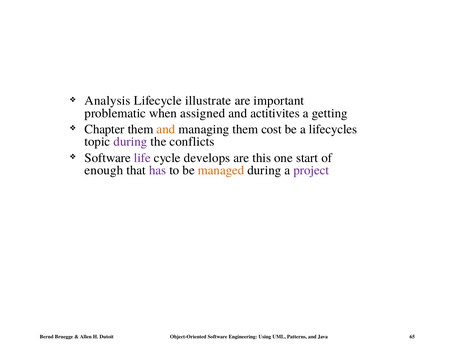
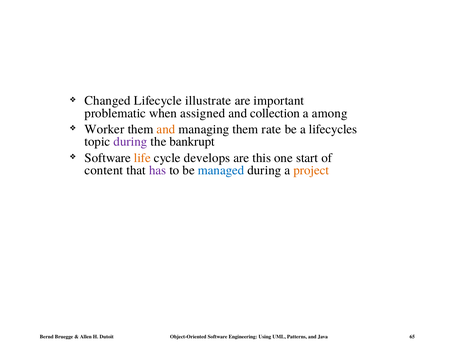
Analysis: Analysis -> Changed
actitivites: actitivites -> collection
getting: getting -> among
Chapter: Chapter -> Worker
cost: cost -> rate
conflicts: conflicts -> bankrupt
life colour: purple -> orange
enough: enough -> content
managed colour: orange -> blue
project colour: purple -> orange
